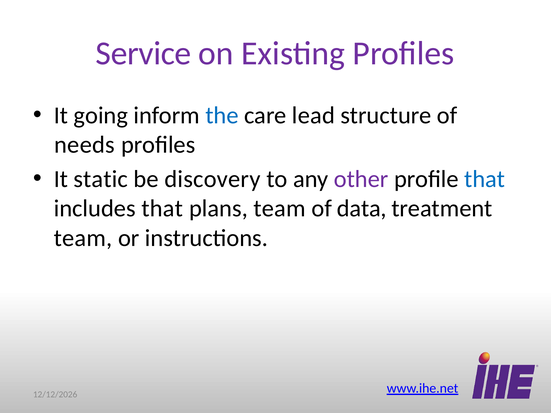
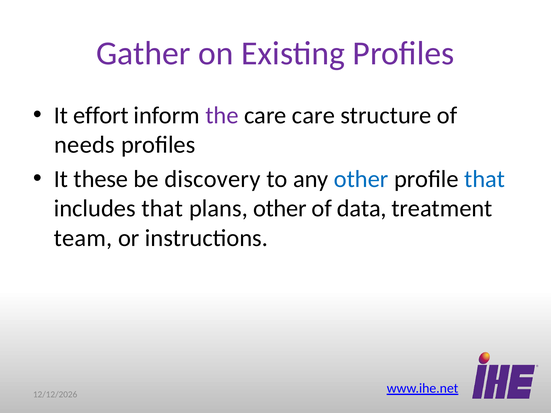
Service: Service -> Gather
going: going -> effort
the colour: blue -> purple
care lead: lead -> care
static: static -> these
other at (361, 179) colour: purple -> blue
plans team: team -> other
